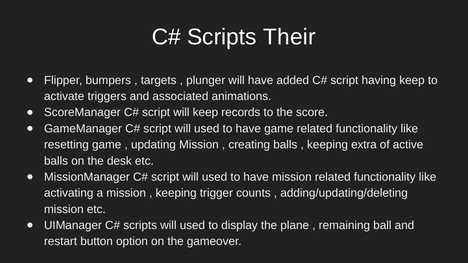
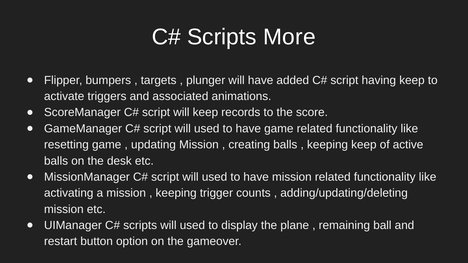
Their: Their -> More
keeping extra: extra -> keep
